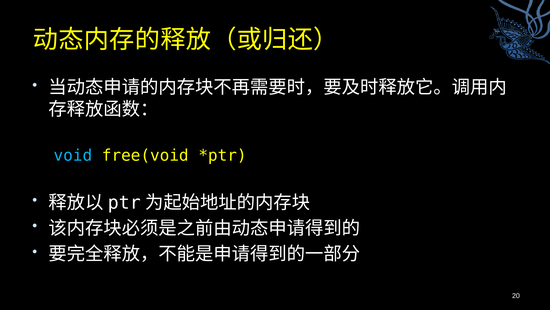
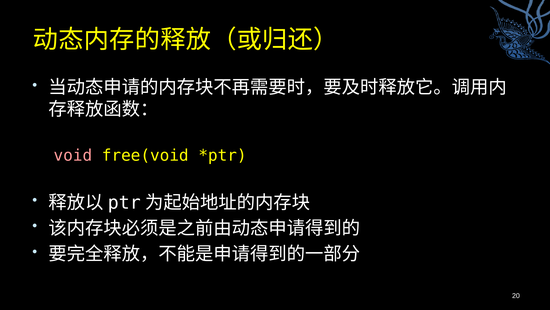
void colour: light blue -> pink
